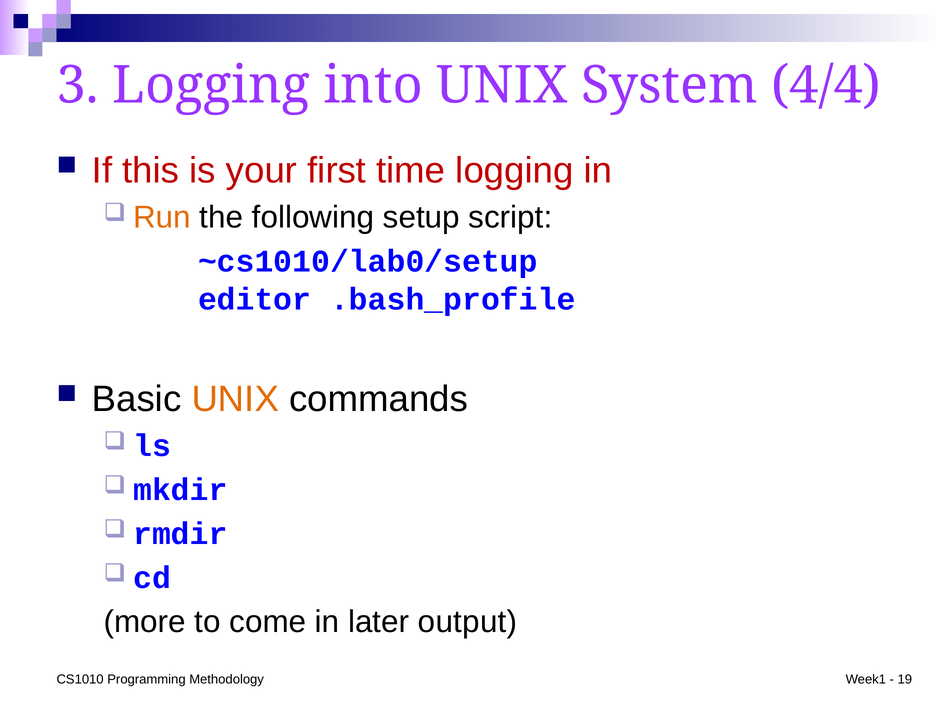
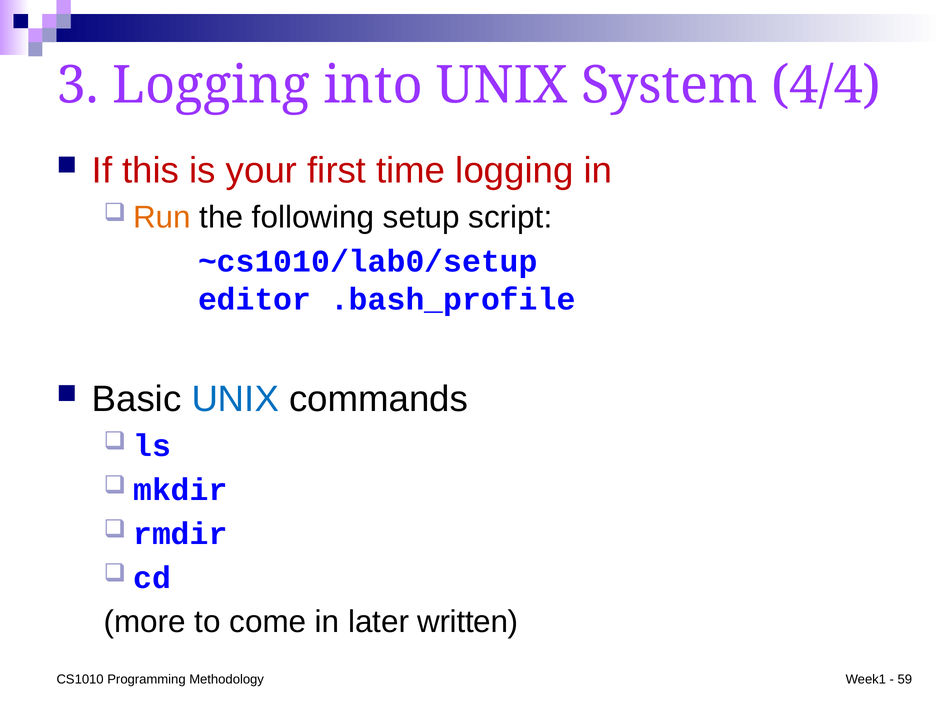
UNIX at (235, 399) colour: orange -> blue
output: output -> written
19: 19 -> 59
